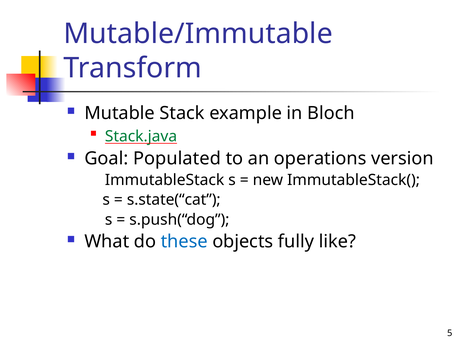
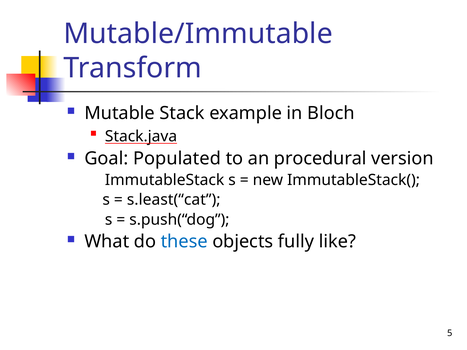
Stack.java colour: green -> black
operations: operations -> procedural
s.state(“cat: s.state(“cat -> s.least(“cat
